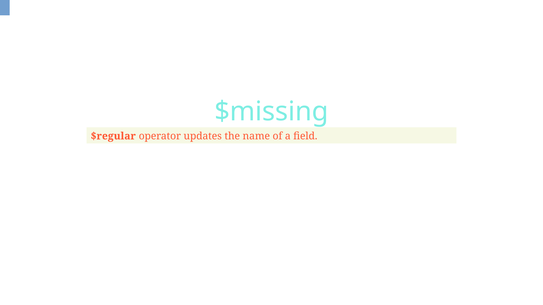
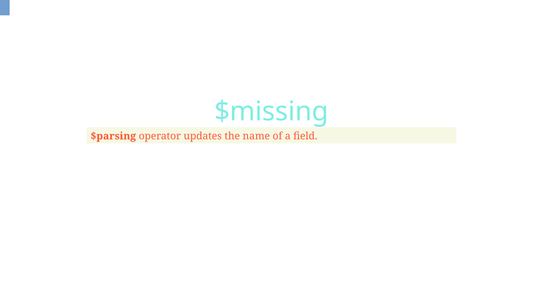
$regular: $regular -> $parsing
